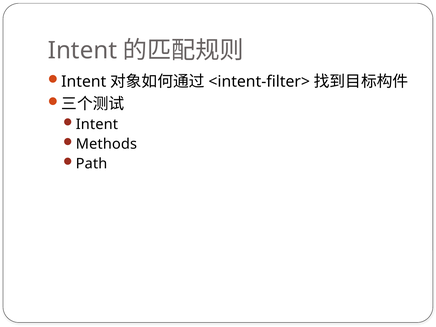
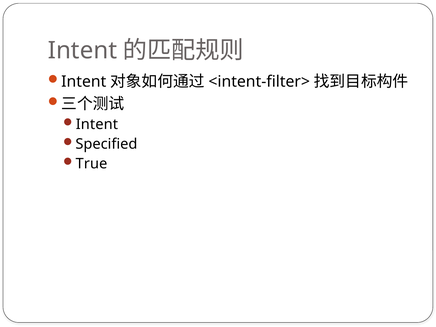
Methods: Methods -> Specified
Path: Path -> True
